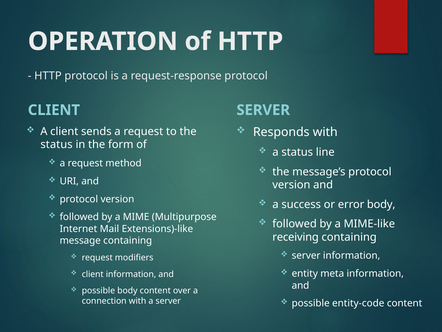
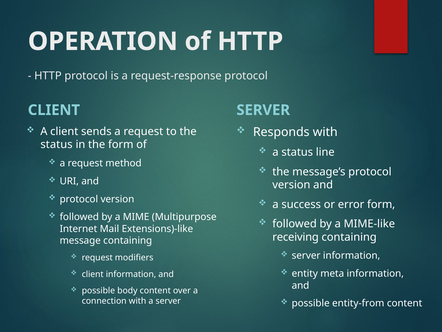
error body: body -> form
entity-code: entity-code -> entity-from
